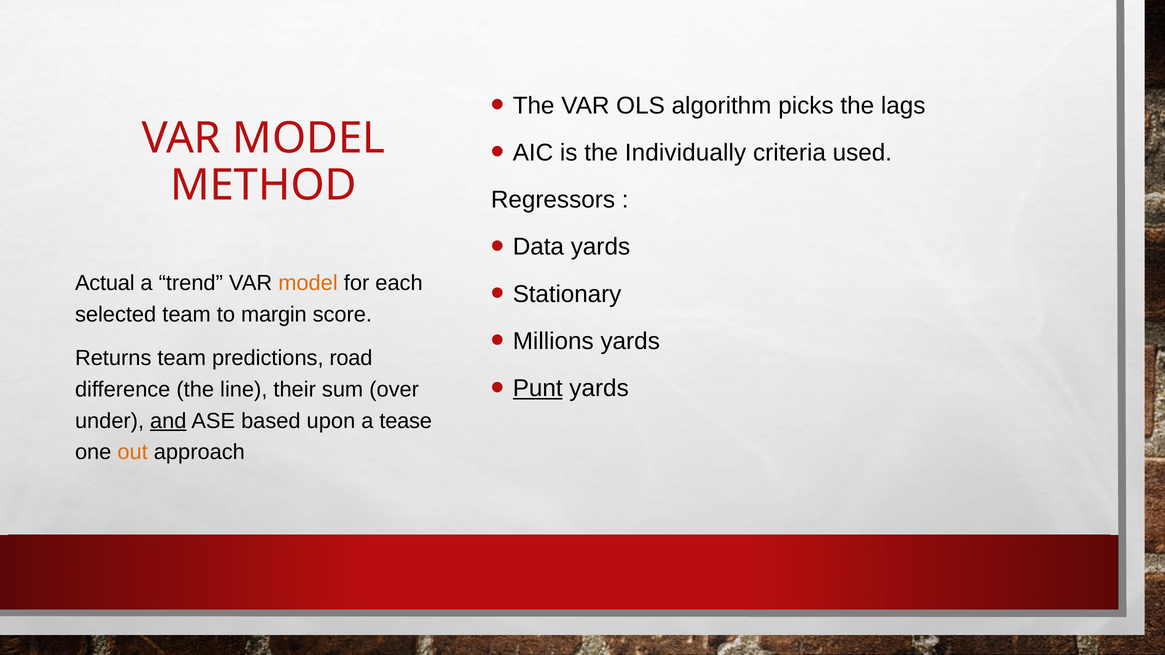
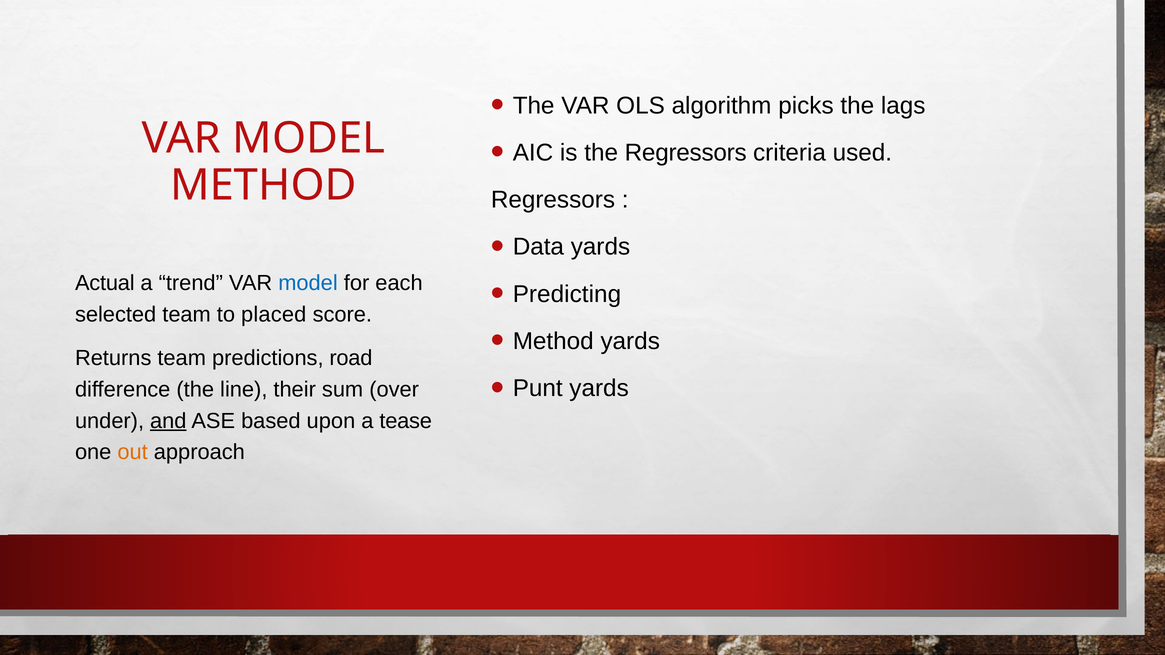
the Individually: Individually -> Regressors
model at (308, 283) colour: orange -> blue
Stationary: Stationary -> Predicting
margin: margin -> placed
Millions at (553, 341): Millions -> Method
Punt underline: present -> none
